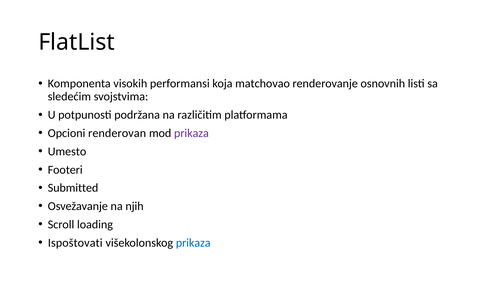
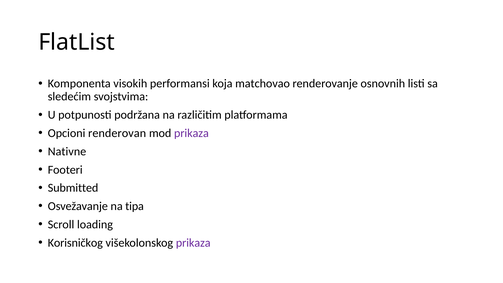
Umesto: Umesto -> Nativne
njih: njih -> tipa
Ispoštovati: Ispoštovati -> Korisničkog
prikaza at (193, 243) colour: blue -> purple
